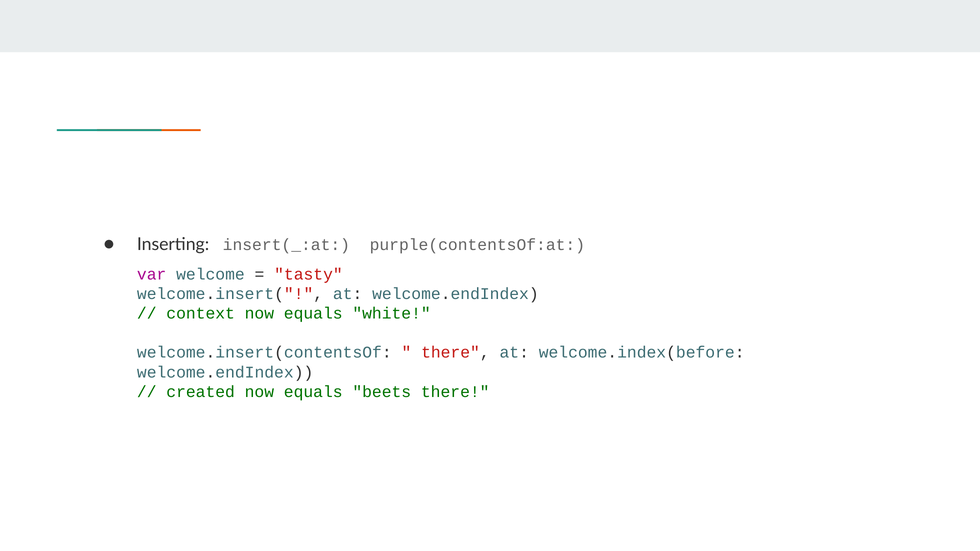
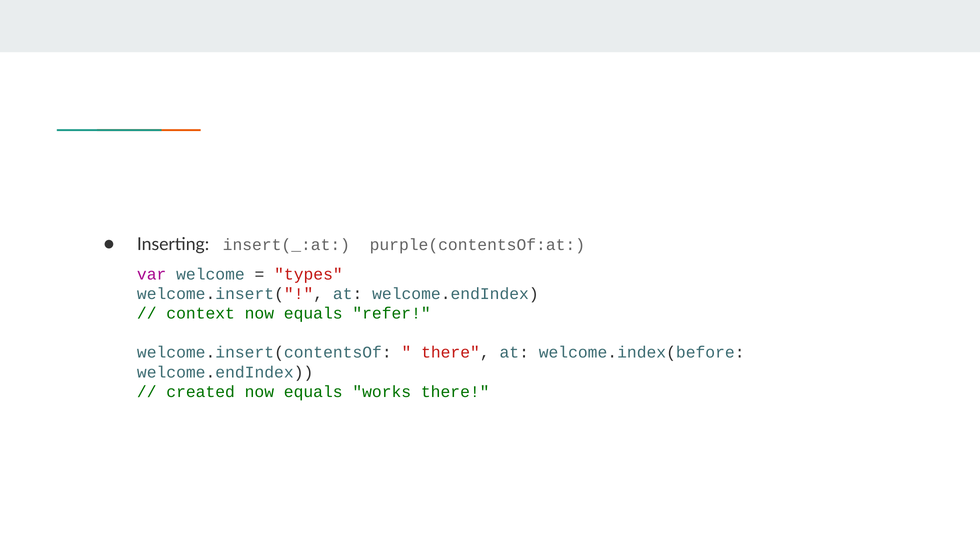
tasty: tasty -> types
white: white -> refer
beets: beets -> works
